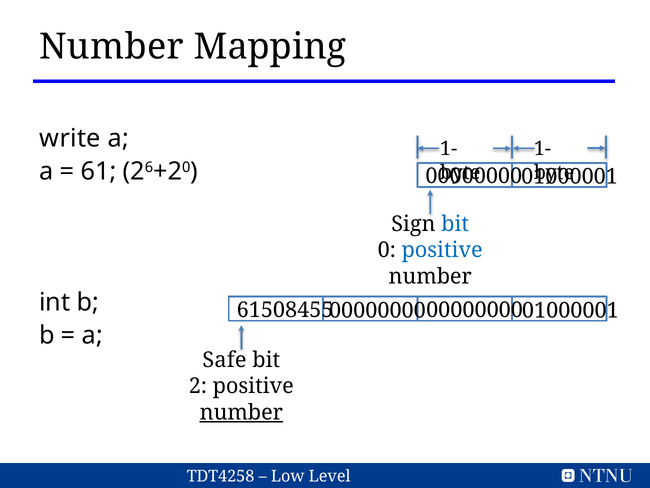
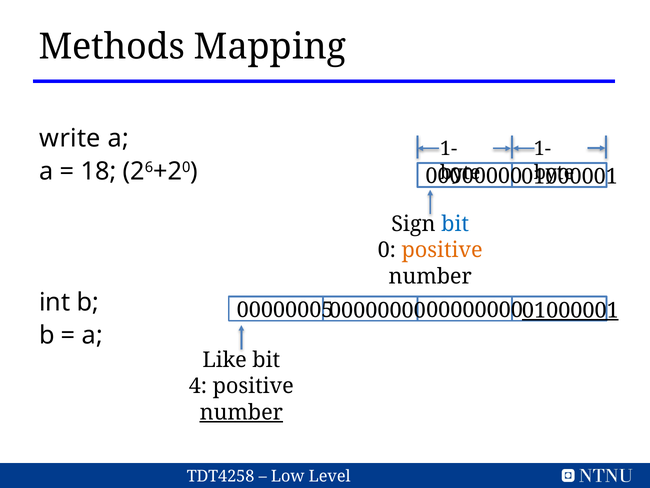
Number at (112, 47): Number -> Methods
61: 61 -> 18
positive at (442, 250) colour: blue -> orange
61508455: 61508455 -> 00000005
01000001 at (570, 310) underline: none -> present
Safe: Safe -> Like
2: 2 -> 4
